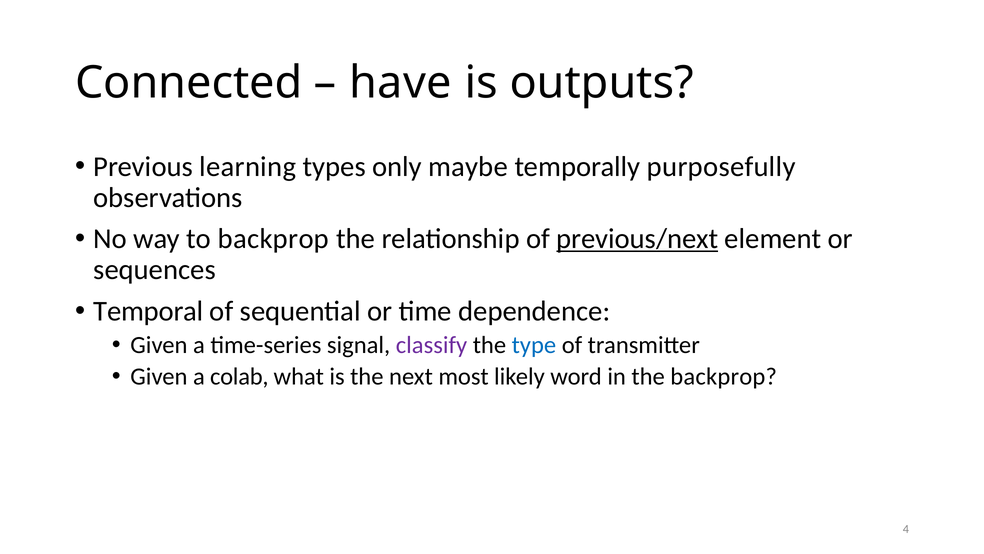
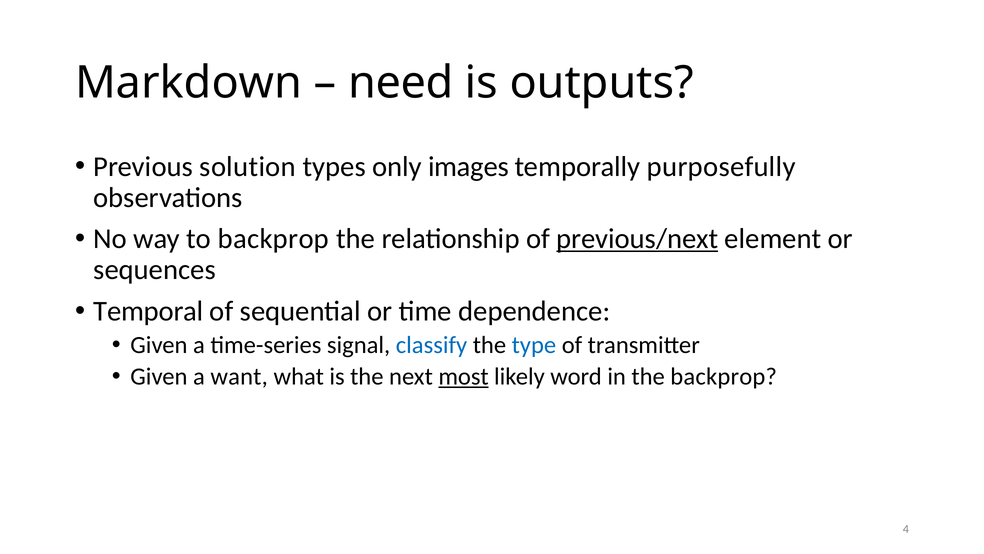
Connected: Connected -> Markdown
have: have -> need
learning: learning -> solution
maybe: maybe -> images
classify colour: purple -> blue
colab: colab -> want
most underline: none -> present
